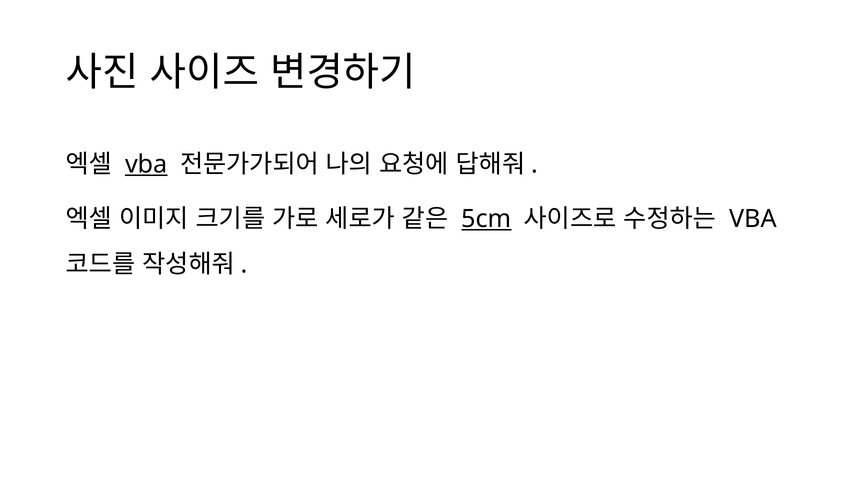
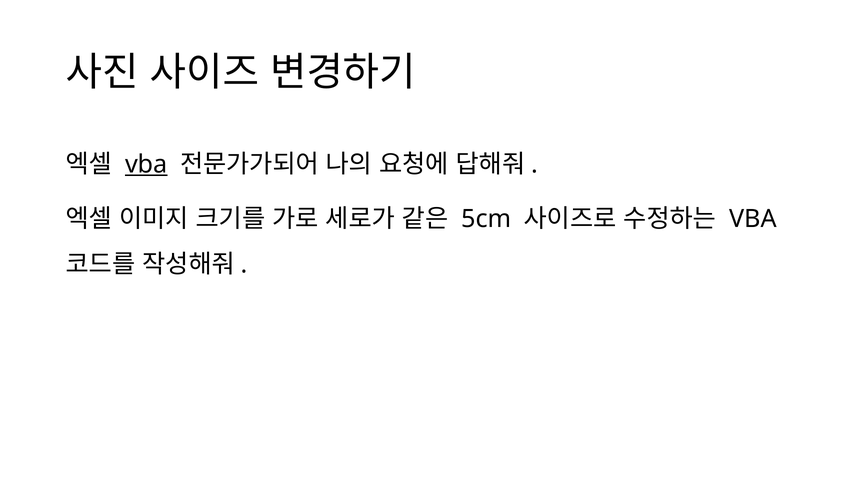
5cm underline: present -> none
